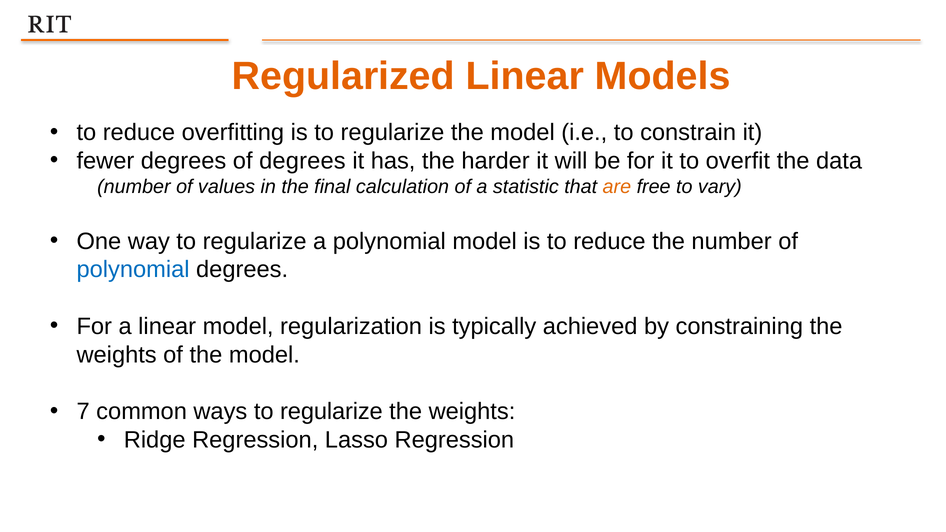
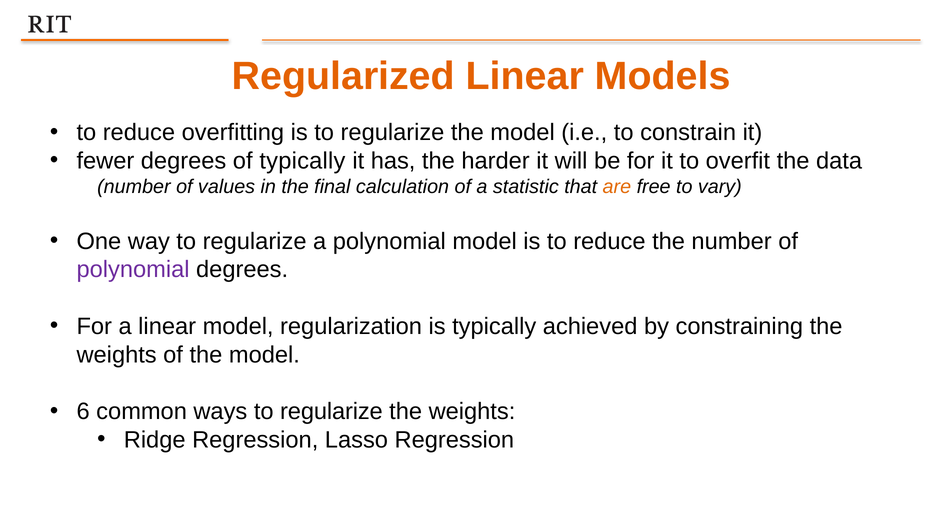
of degrees: degrees -> typically
polynomial at (133, 270) colour: blue -> purple
7: 7 -> 6
